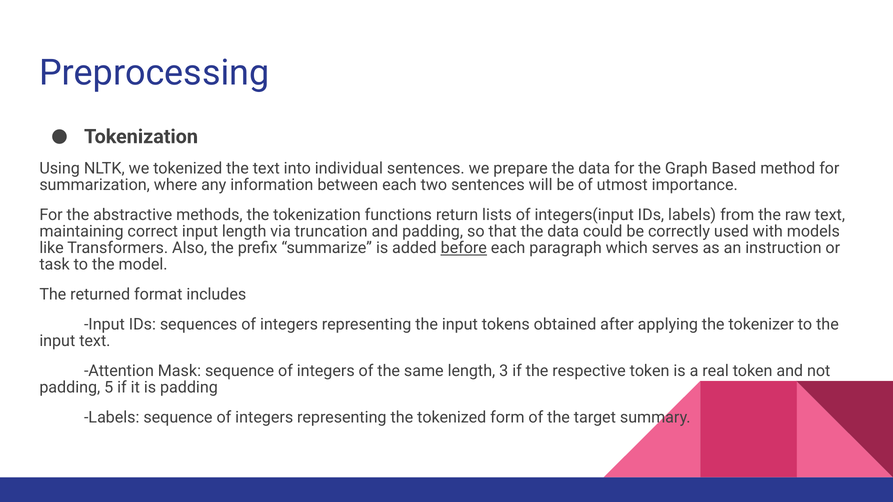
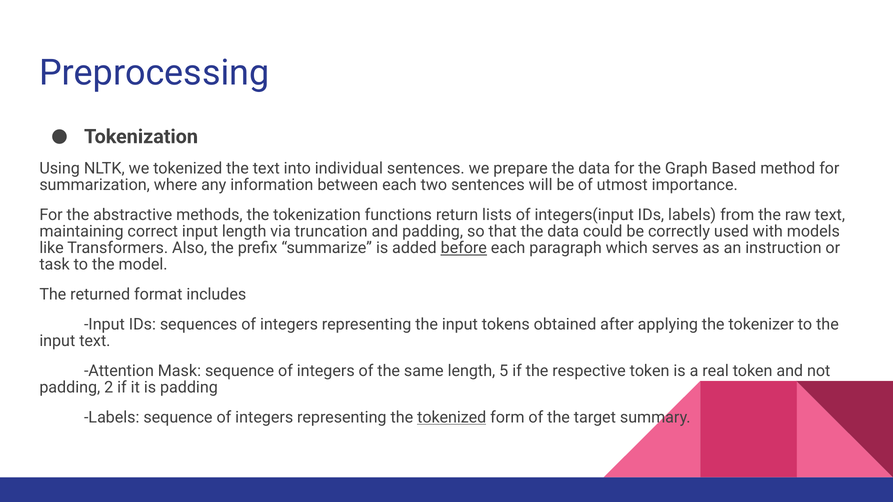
3: 3 -> 5
5: 5 -> 2
tokenized at (452, 418) underline: none -> present
